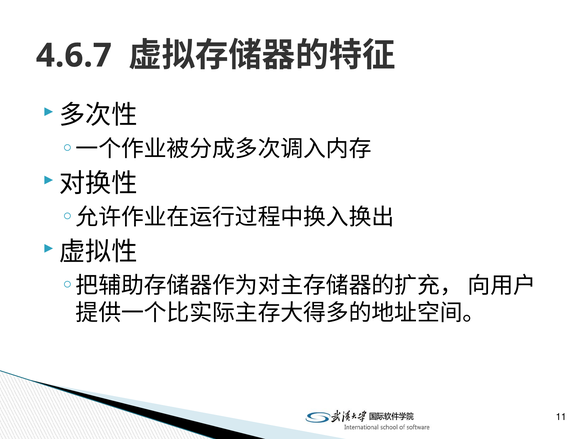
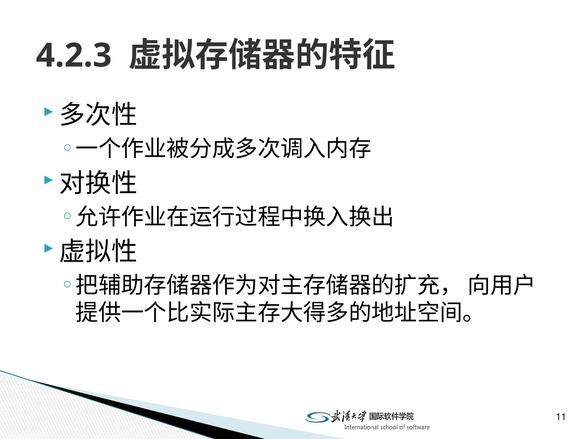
4.6.7: 4.6.7 -> 4.2.3
